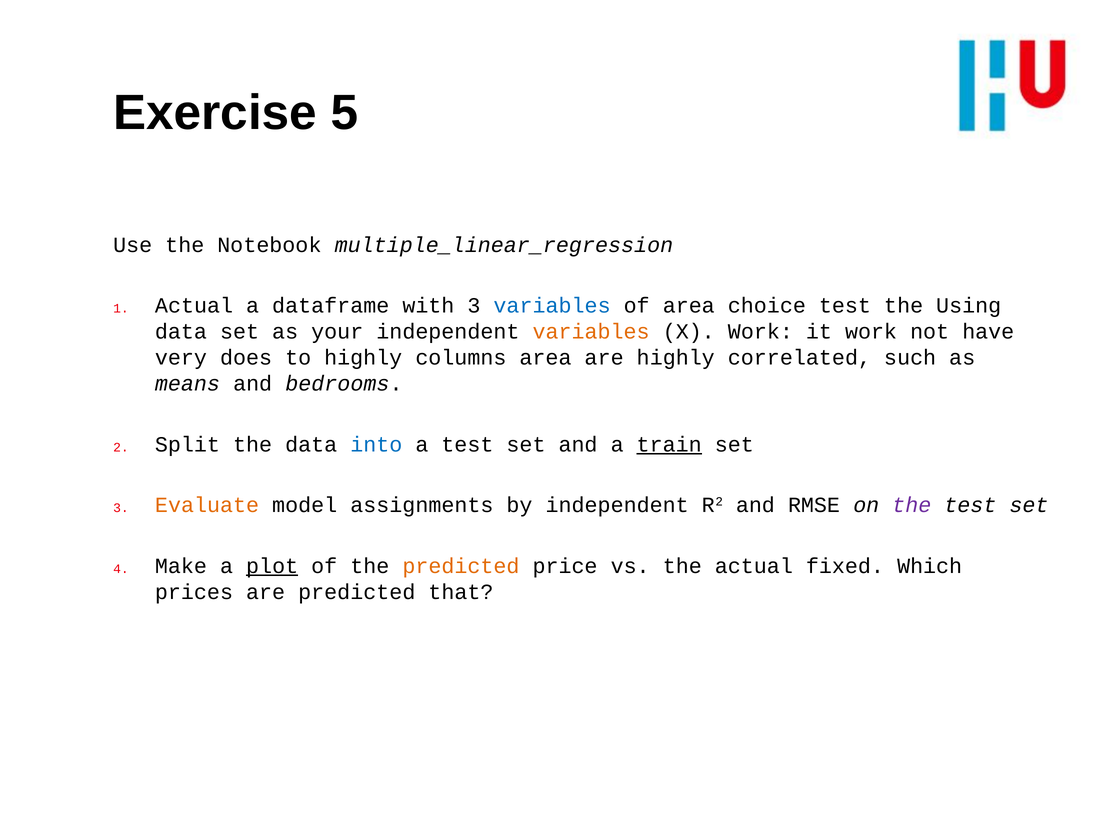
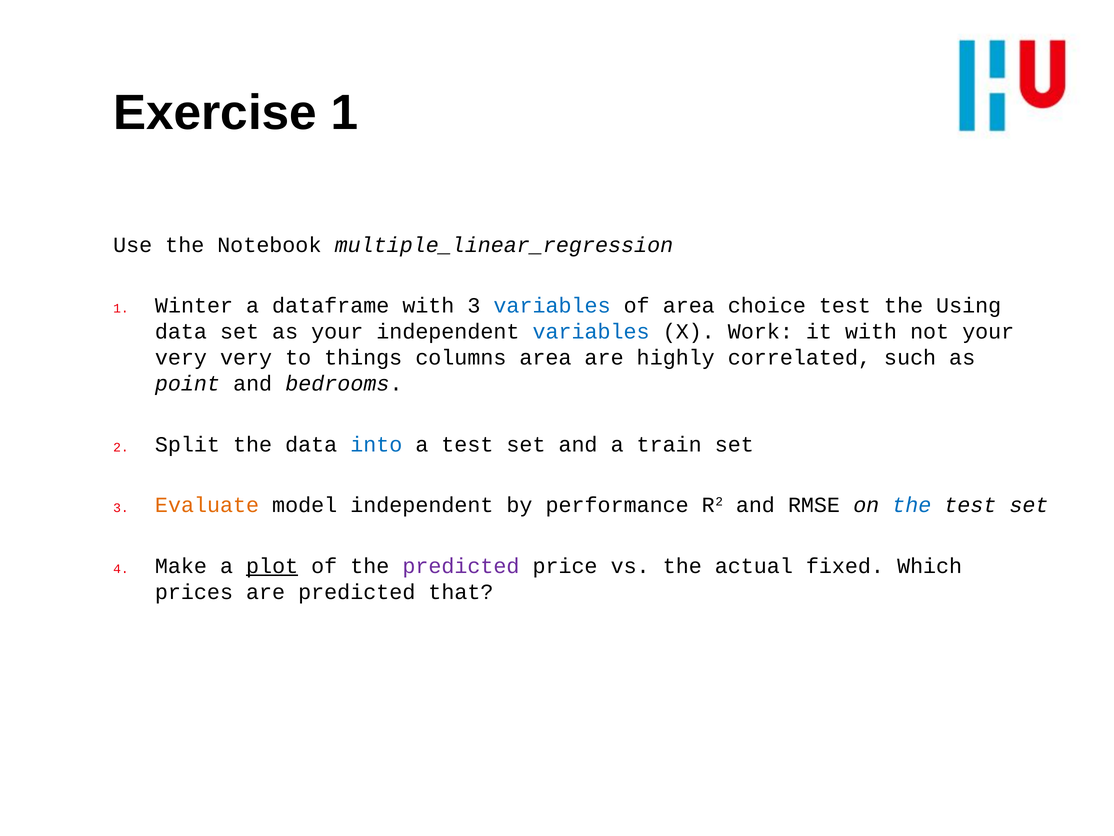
Exercise 5: 5 -> 1
Actual at (194, 306): Actual -> Winter
variables at (591, 332) colour: orange -> blue
it work: work -> with
not have: have -> your
very does: does -> very
to highly: highly -> things
means: means -> point
train underline: present -> none
model assignments: assignments -> independent
by independent: independent -> performance
the at (912, 505) colour: purple -> blue
predicted at (461, 566) colour: orange -> purple
